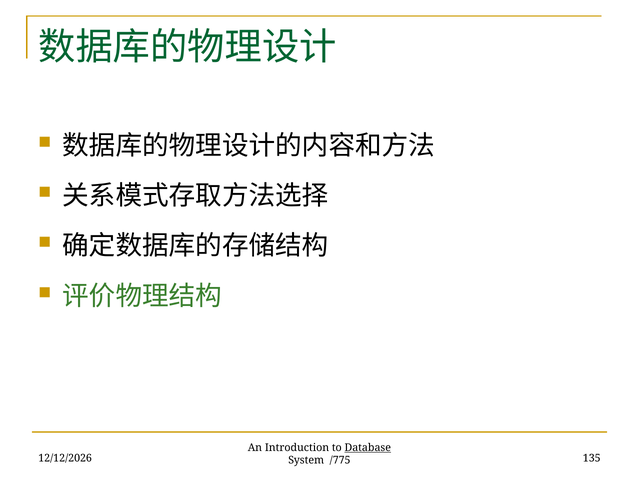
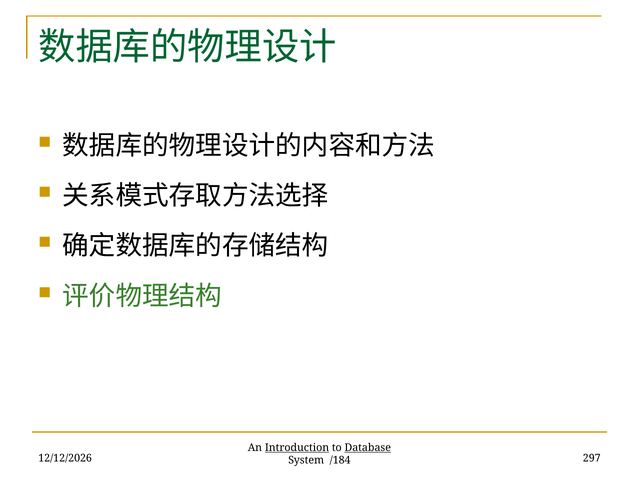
Introduction underline: none -> present
135: 135 -> 297
/775: /775 -> /184
